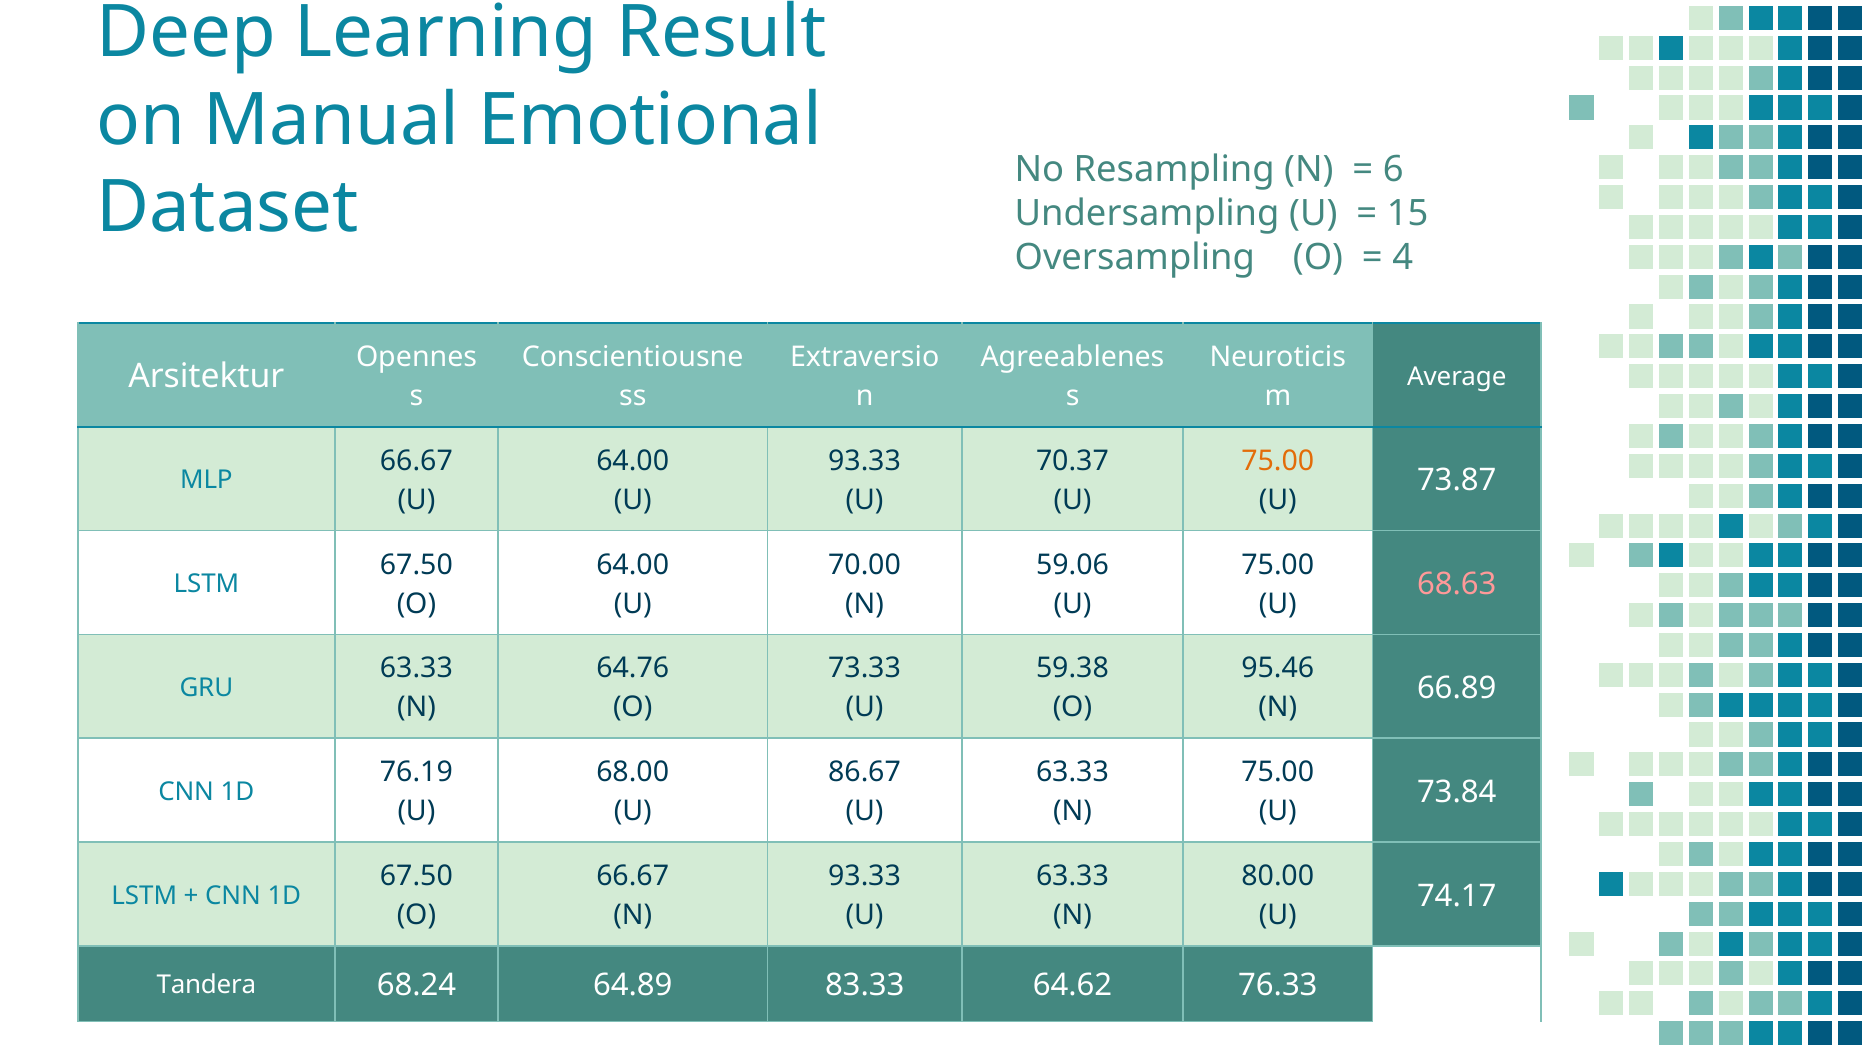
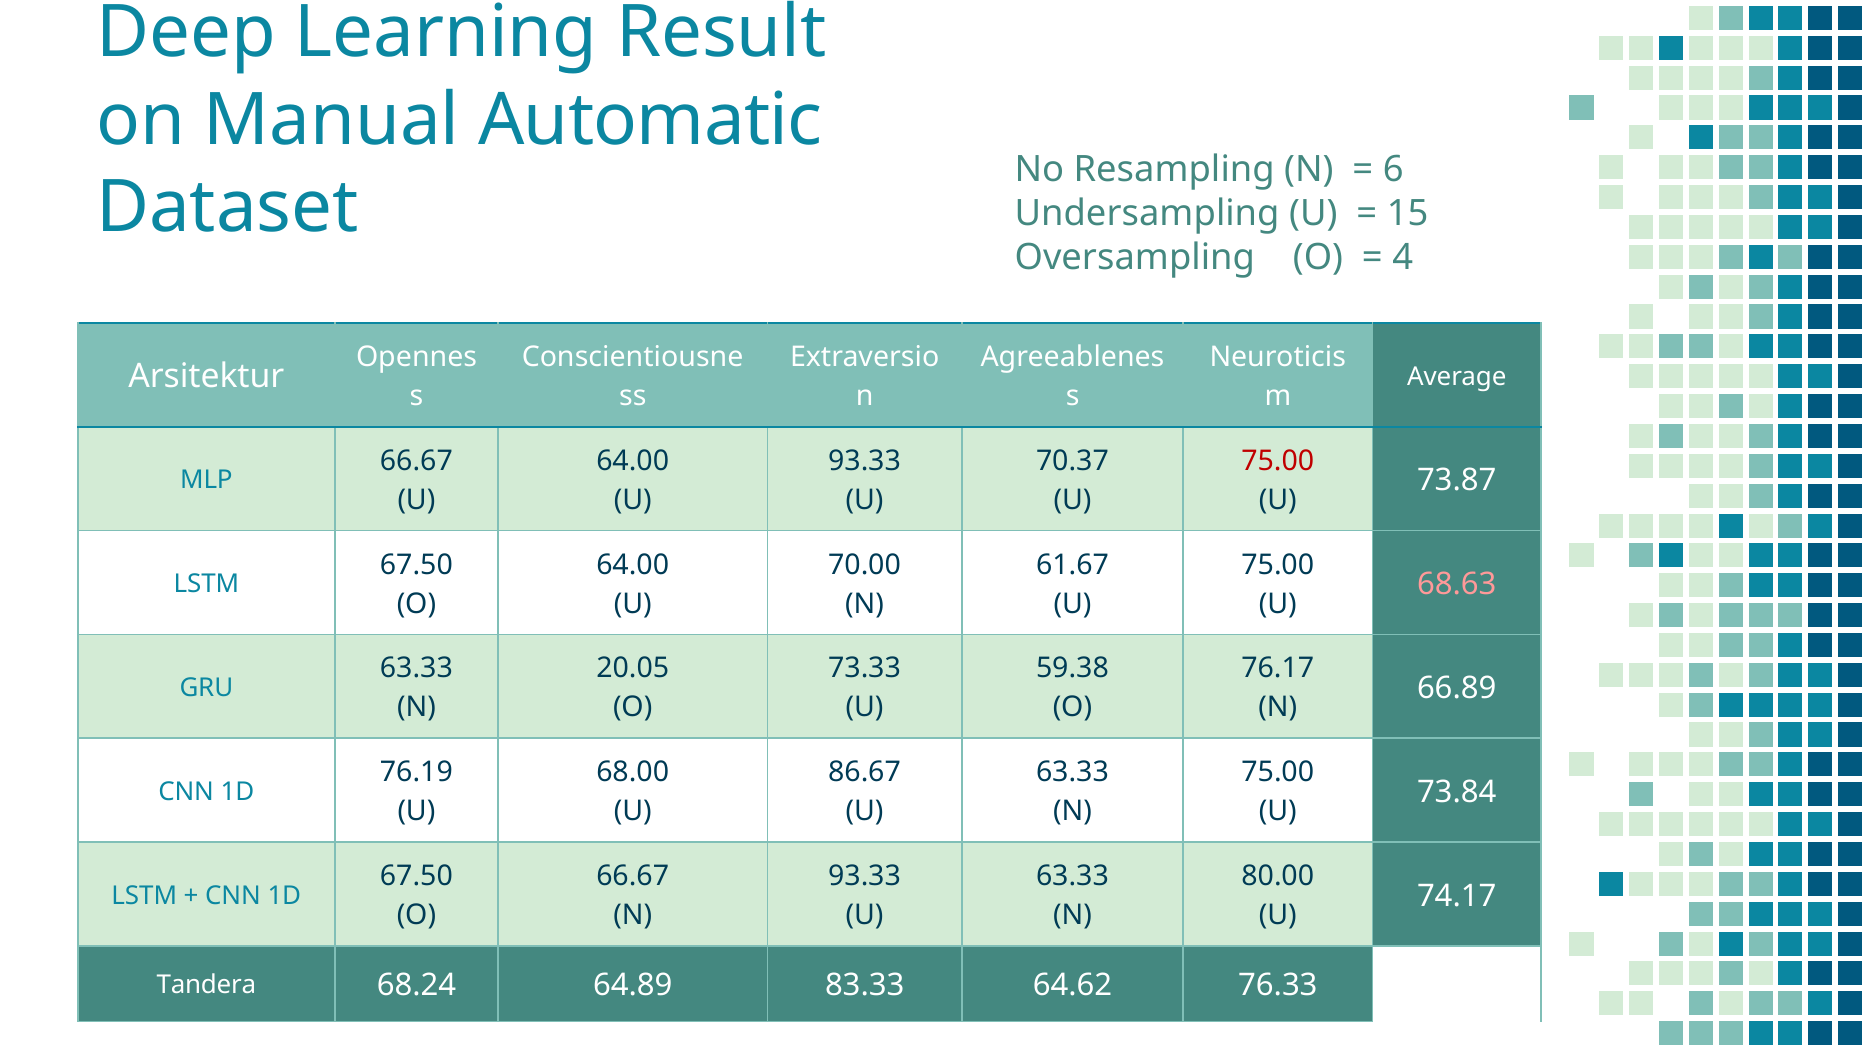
Emotional: Emotional -> Automatic
75.00 at (1278, 461) colour: orange -> red
59.06: 59.06 -> 61.67
64.76: 64.76 -> 20.05
95.46: 95.46 -> 76.17
